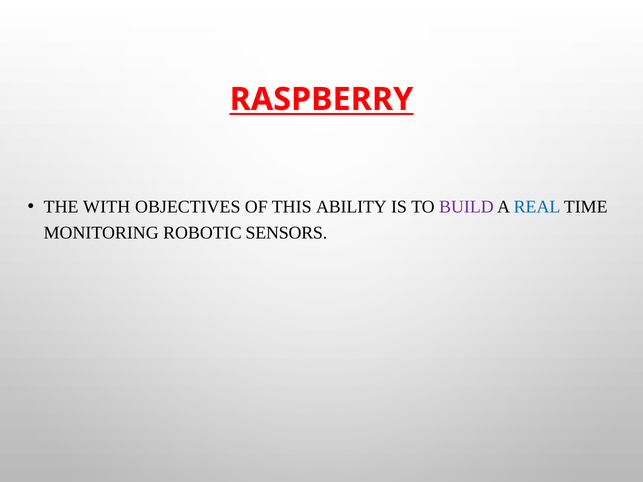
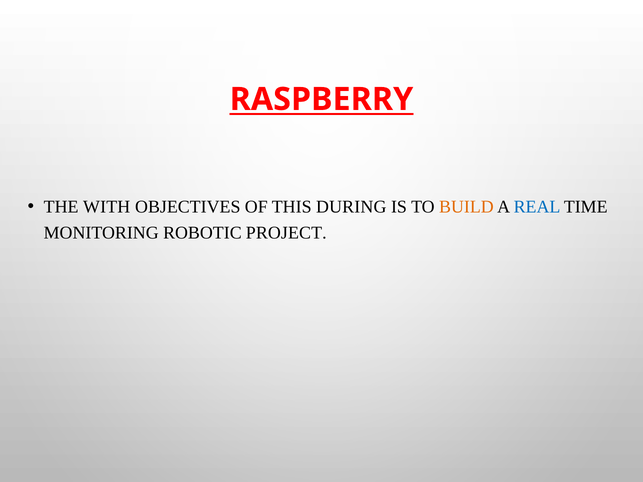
ABILITY: ABILITY -> DURING
BUILD colour: purple -> orange
SENSORS: SENSORS -> PROJECT
